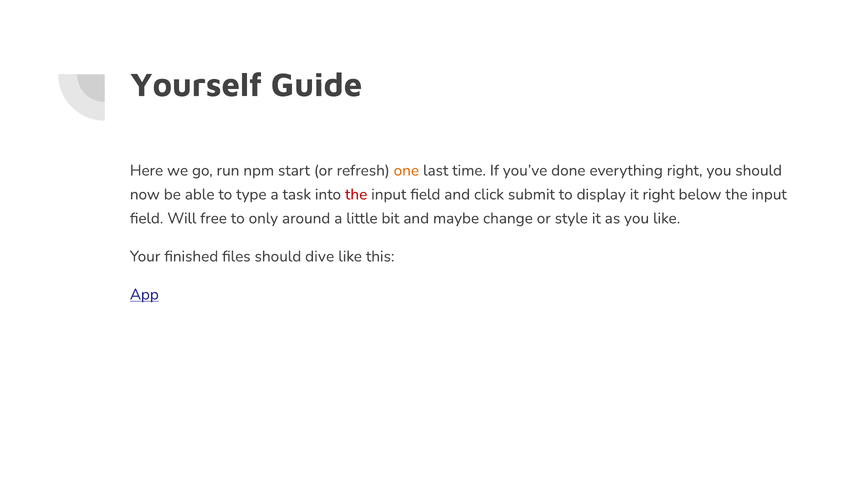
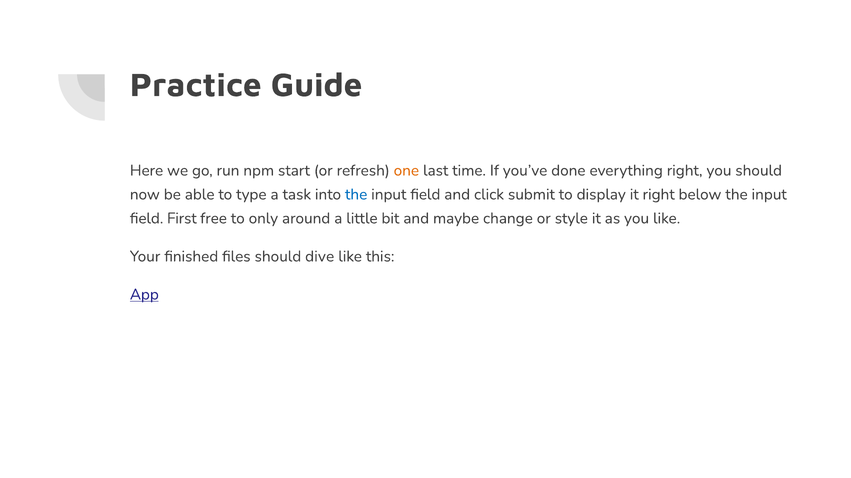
Yourself: Yourself -> Practice
the at (356, 195) colour: red -> blue
Will: Will -> First
